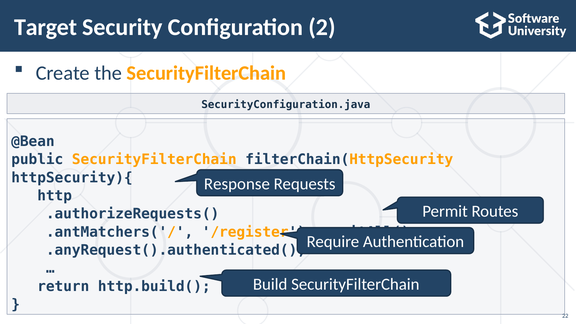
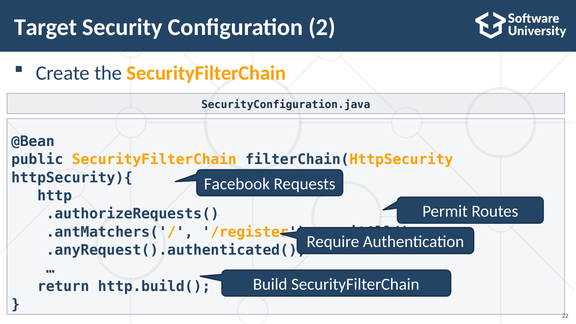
Response: Response -> Facebook
